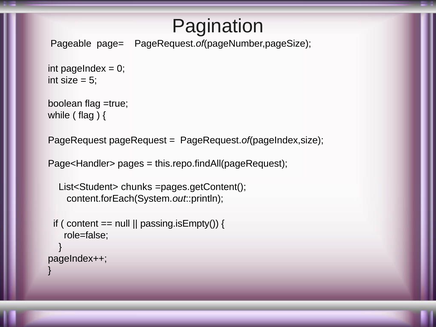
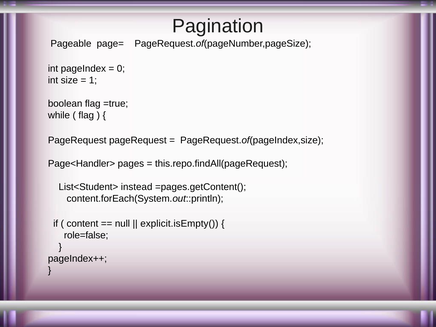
5: 5 -> 1
chunks: chunks -> instead
passing.isEmpty(: passing.isEmpty( -> explicit.isEmpty(
